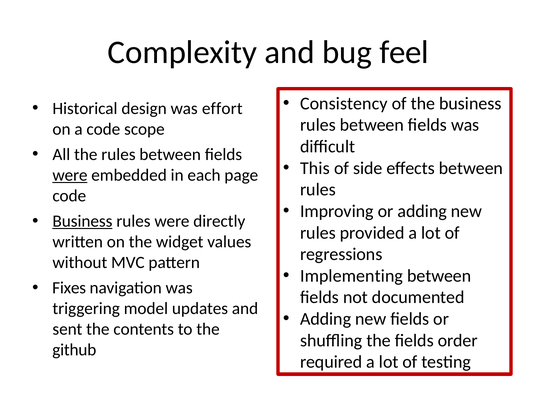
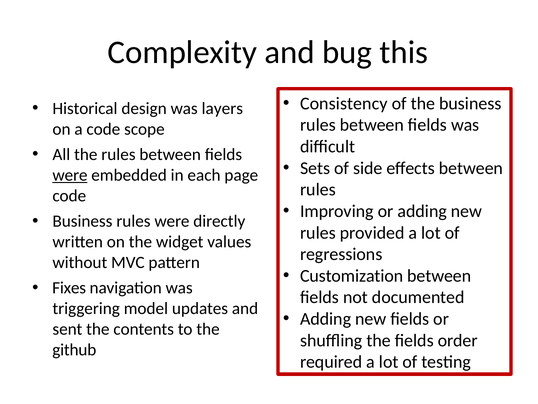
feel: feel -> this
effort: effort -> layers
This: This -> Sets
Business at (82, 221) underline: present -> none
Implementing: Implementing -> Customization
